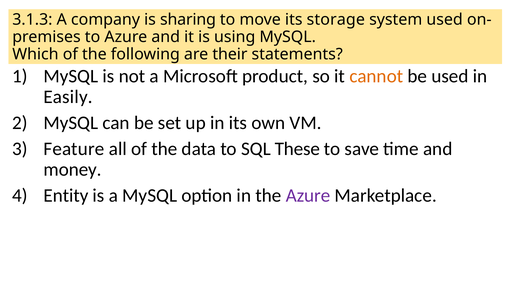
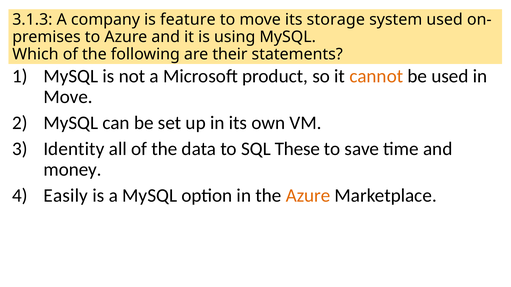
sharing: sharing -> feature
Easily at (68, 97): Easily -> Move
Feature: Feature -> Identity
Entity: Entity -> Easily
Azure at (308, 196) colour: purple -> orange
